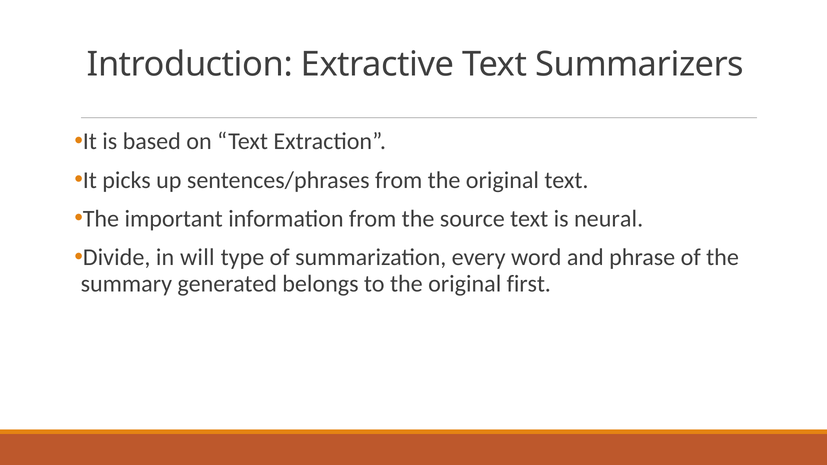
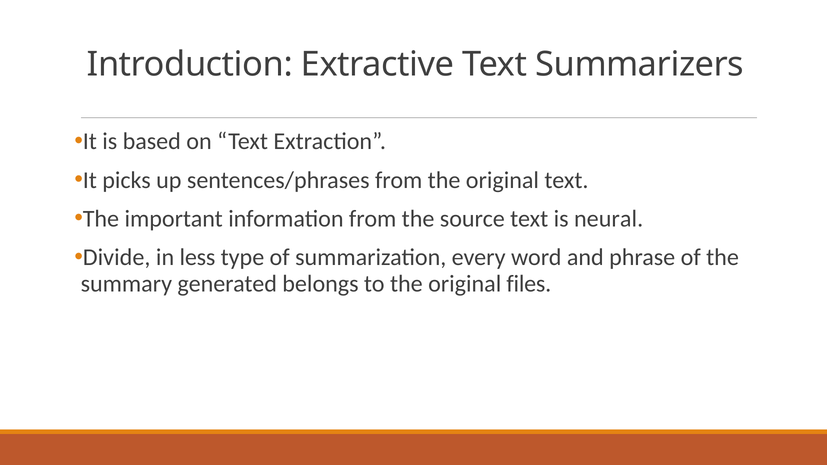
will: will -> less
first: first -> files
